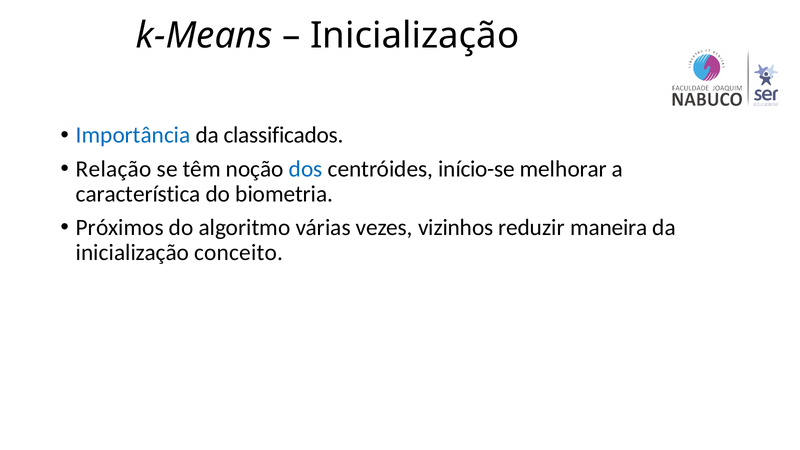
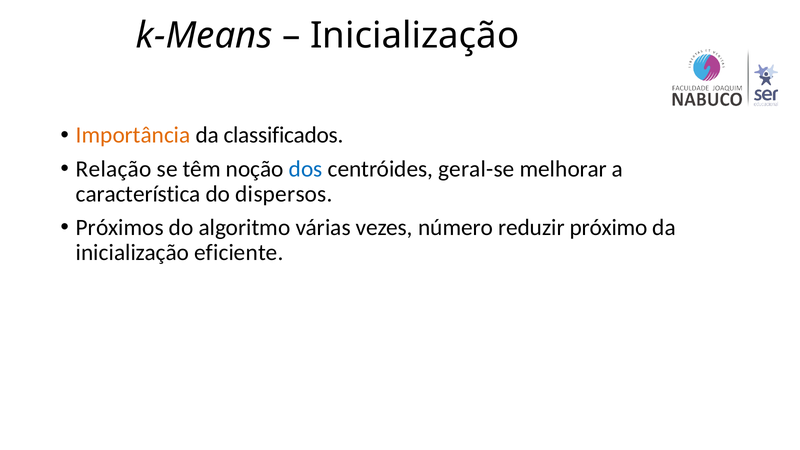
Importância colour: blue -> orange
início-se: início-se -> geral-se
biometria: biometria -> dispersos
vizinhos: vizinhos -> número
maneira: maneira -> próximo
conceito: conceito -> eficiente
